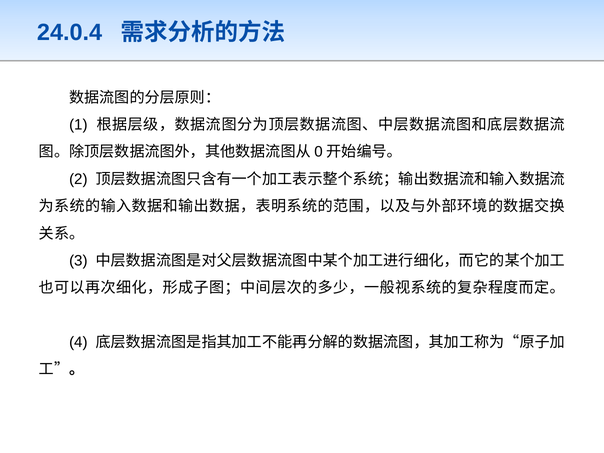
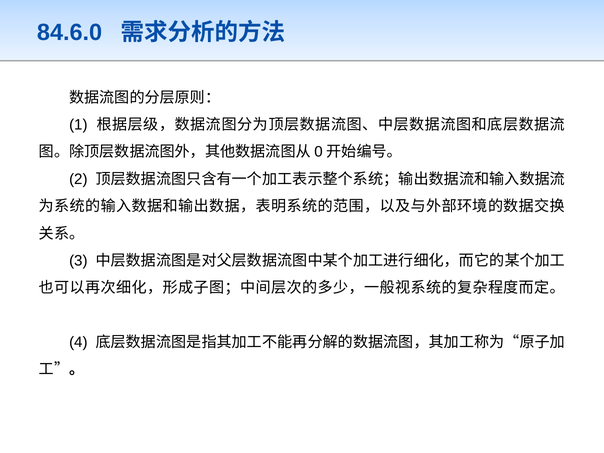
24.0.4: 24.0.4 -> 84.6.0
